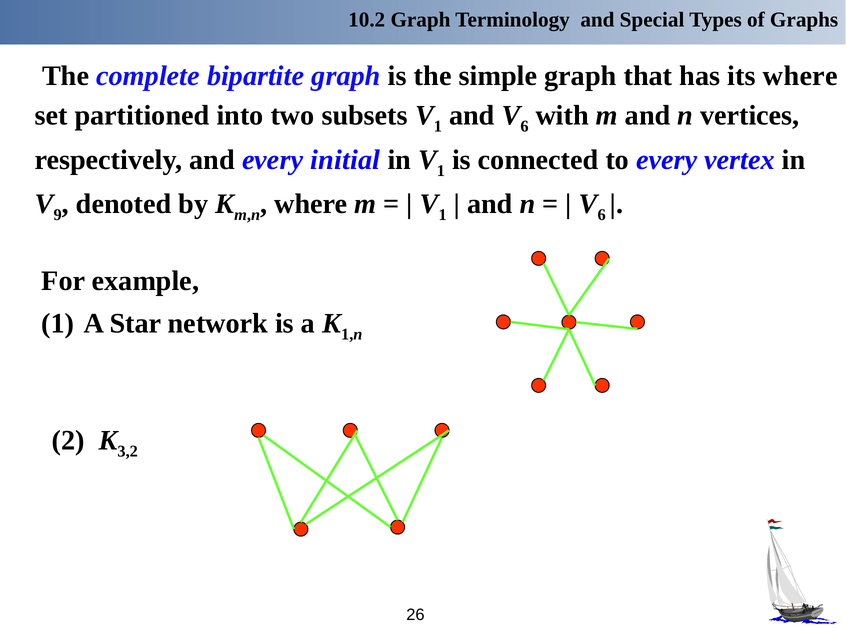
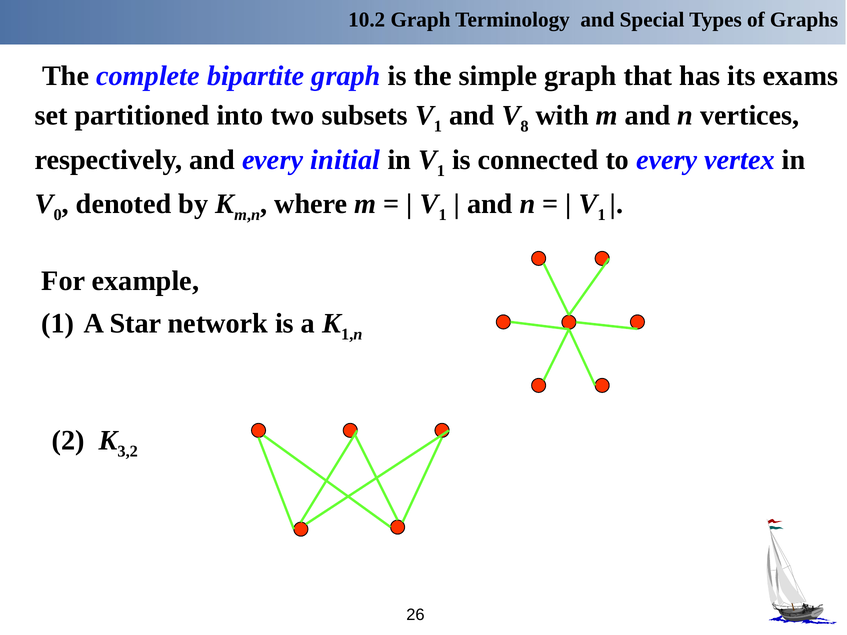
its where: where -> exams
6 at (525, 127): 6 -> 8
9: 9 -> 0
6 at (602, 215): 6 -> 1
